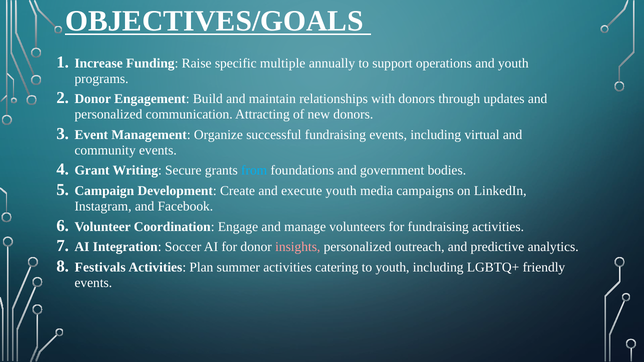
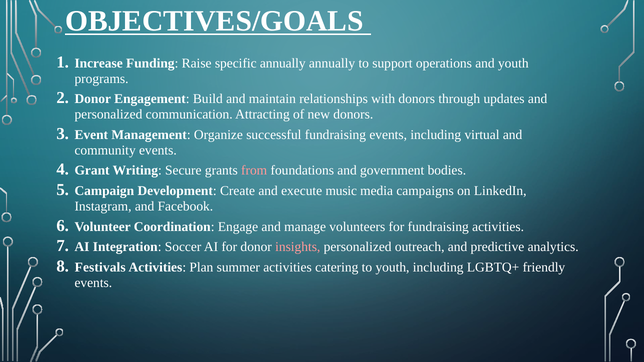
specific multiple: multiple -> annually
from colour: light blue -> pink
execute youth: youth -> music
